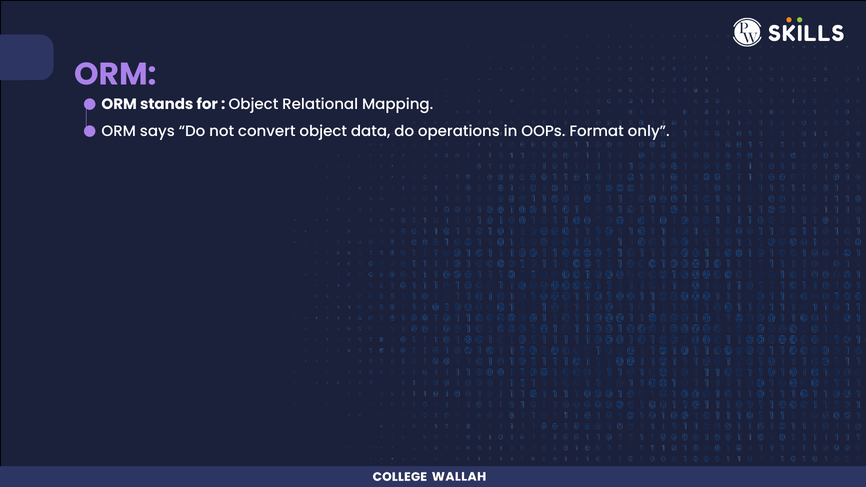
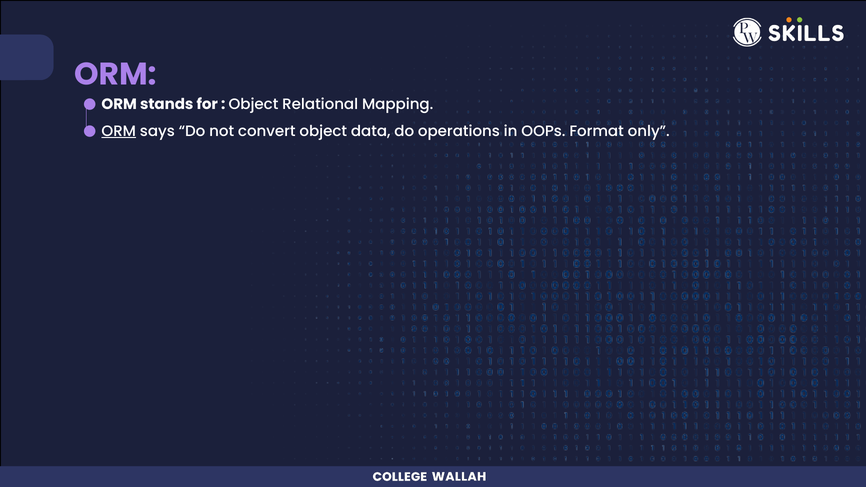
ORM at (119, 131) underline: none -> present
